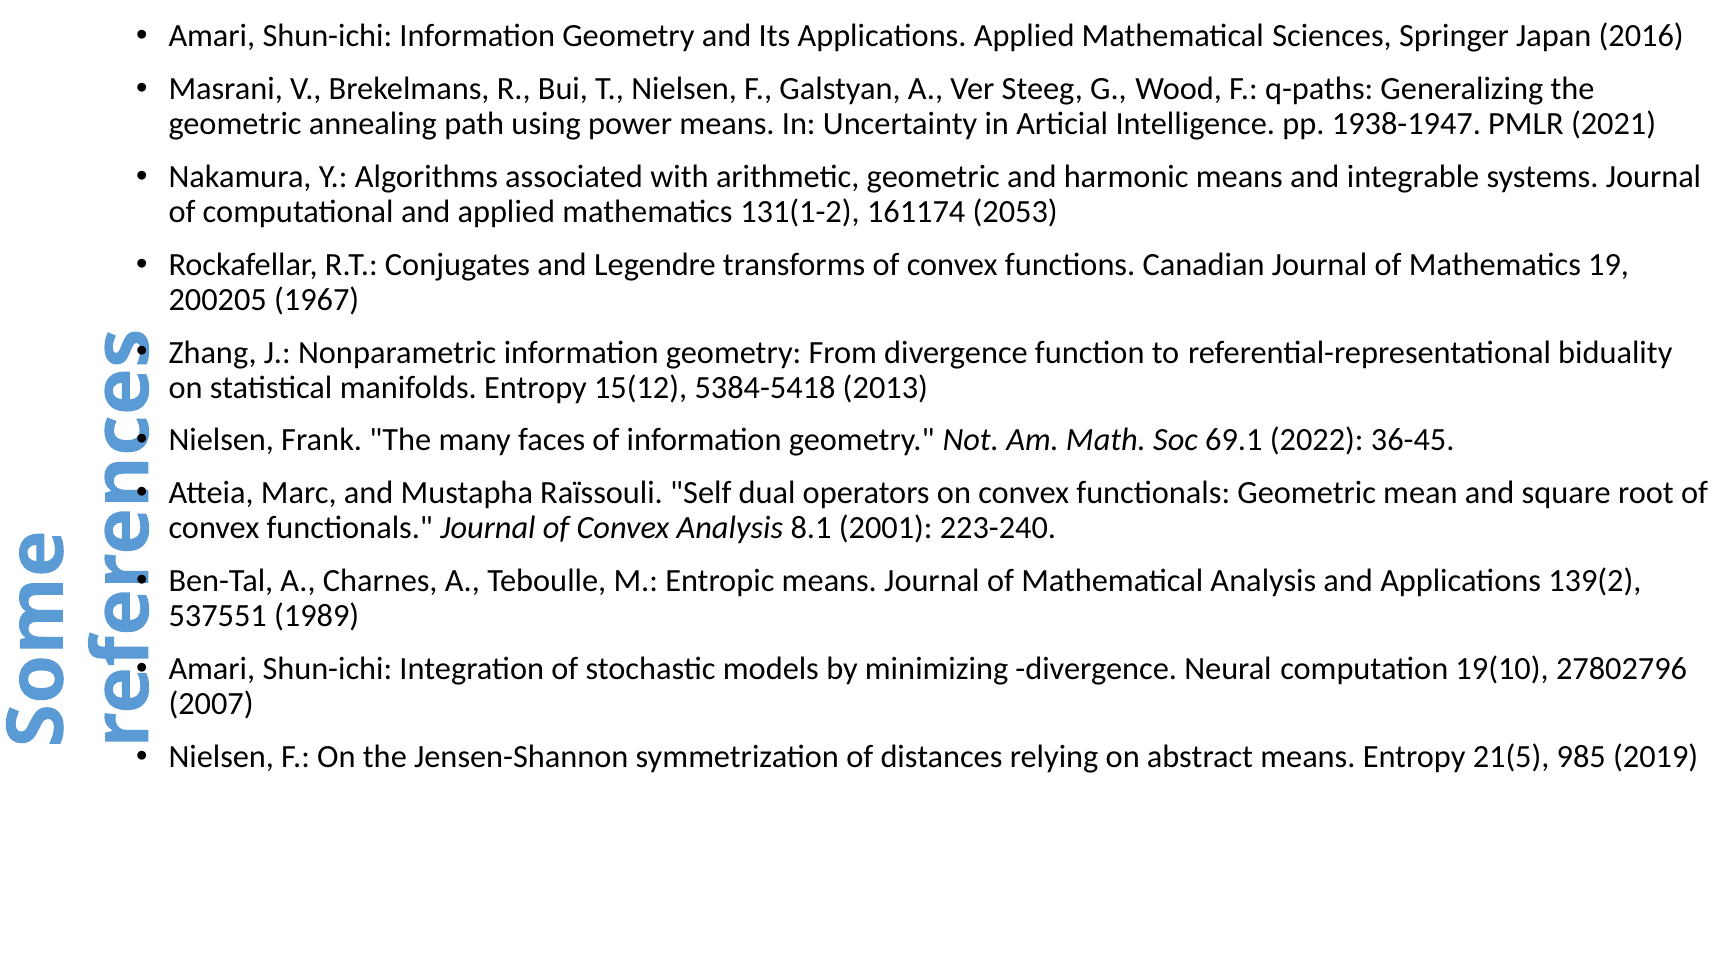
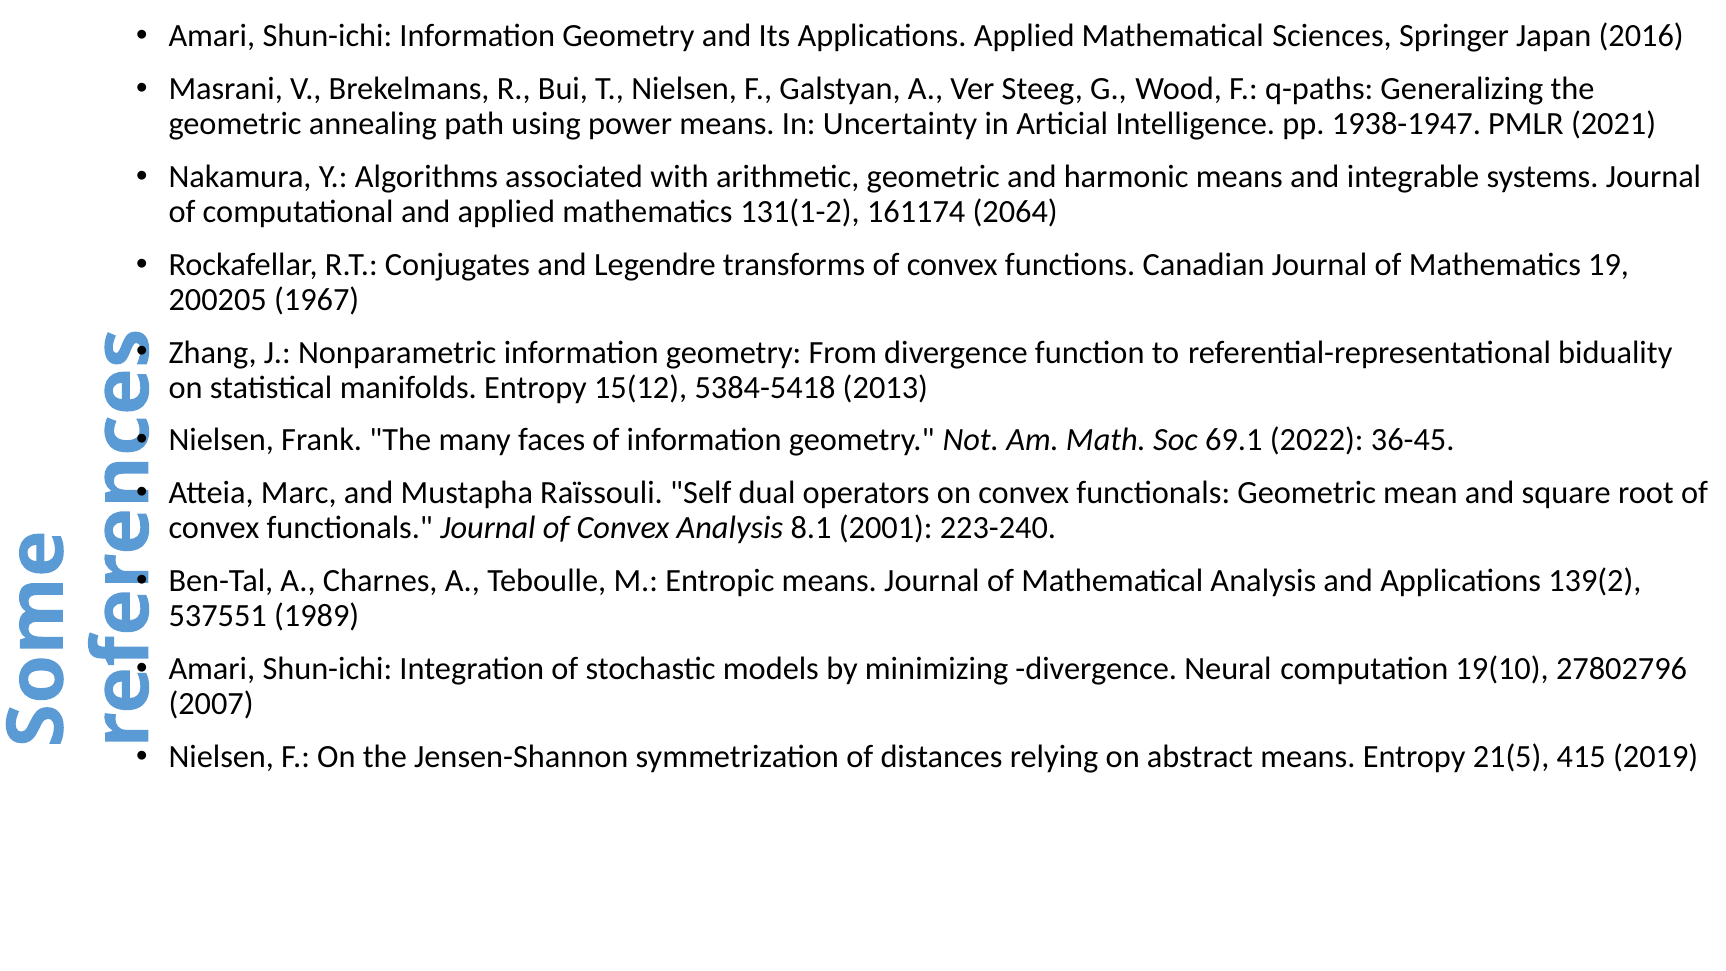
2053: 2053 -> 2064
985: 985 -> 415
